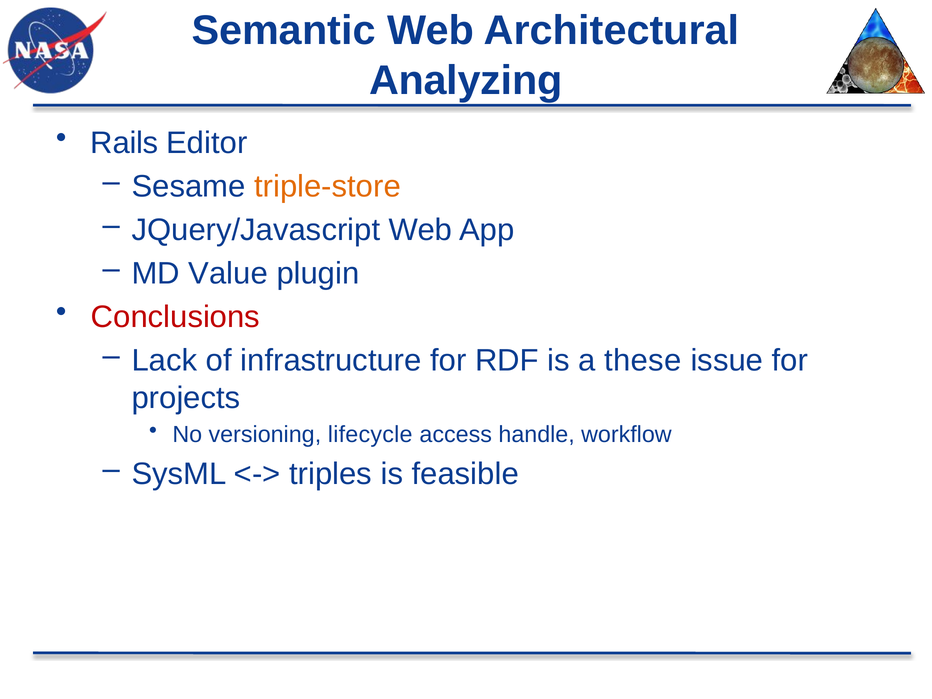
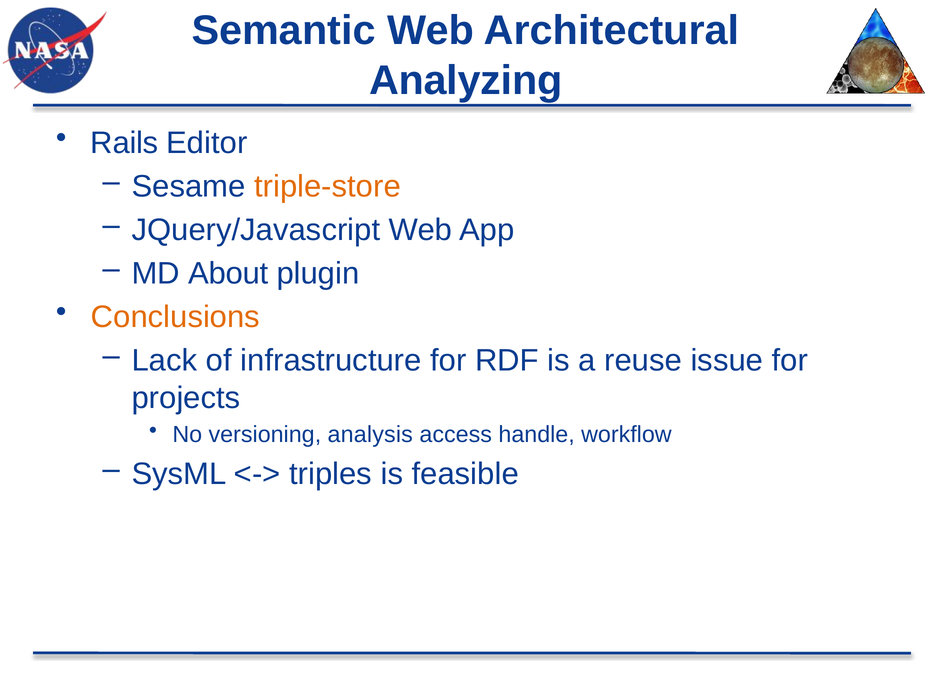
Value: Value -> About
Conclusions colour: red -> orange
these: these -> reuse
lifecycle: lifecycle -> analysis
